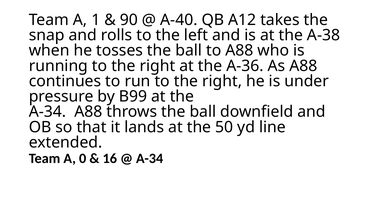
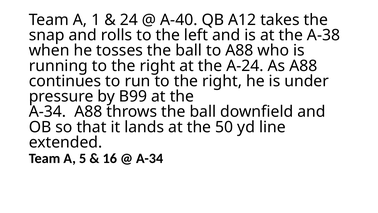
90: 90 -> 24
A-36: A-36 -> A-24
0: 0 -> 5
